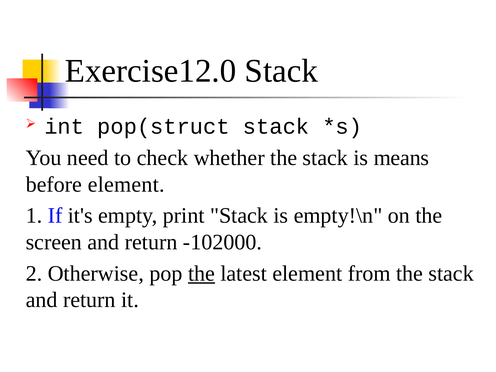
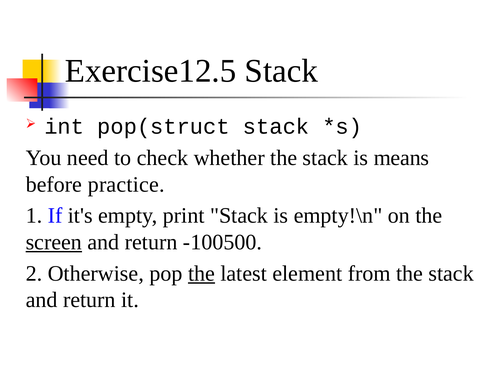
Exercise12.0: Exercise12.0 -> Exercise12.5
before element: element -> practice
screen underline: none -> present
-102000: -102000 -> -100500
